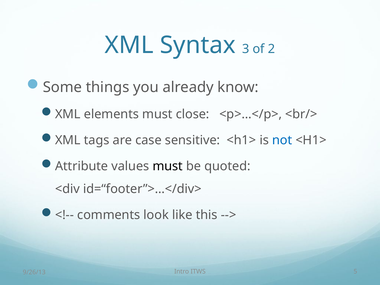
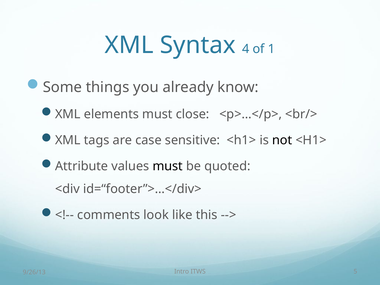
3: 3 -> 4
2: 2 -> 1
not colour: blue -> black
